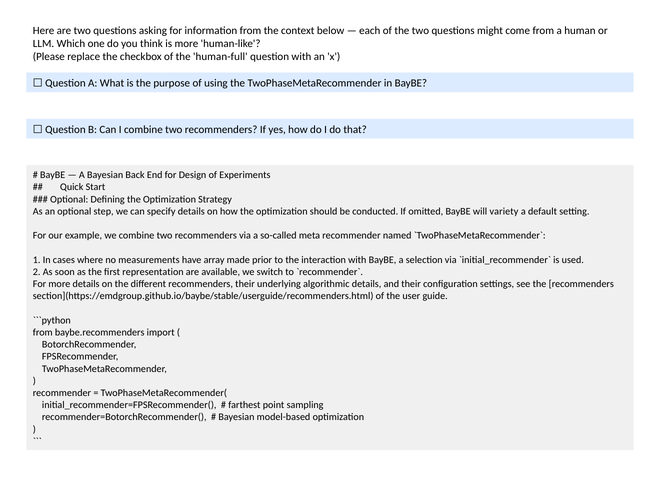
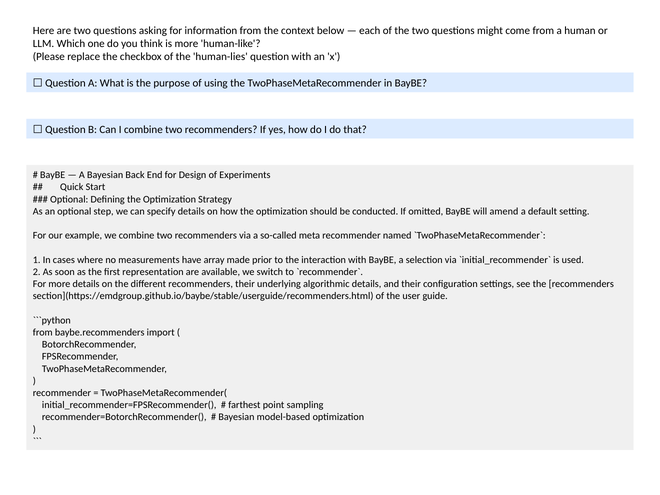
human-full: human-full -> human-lies
variety: variety -> amend
